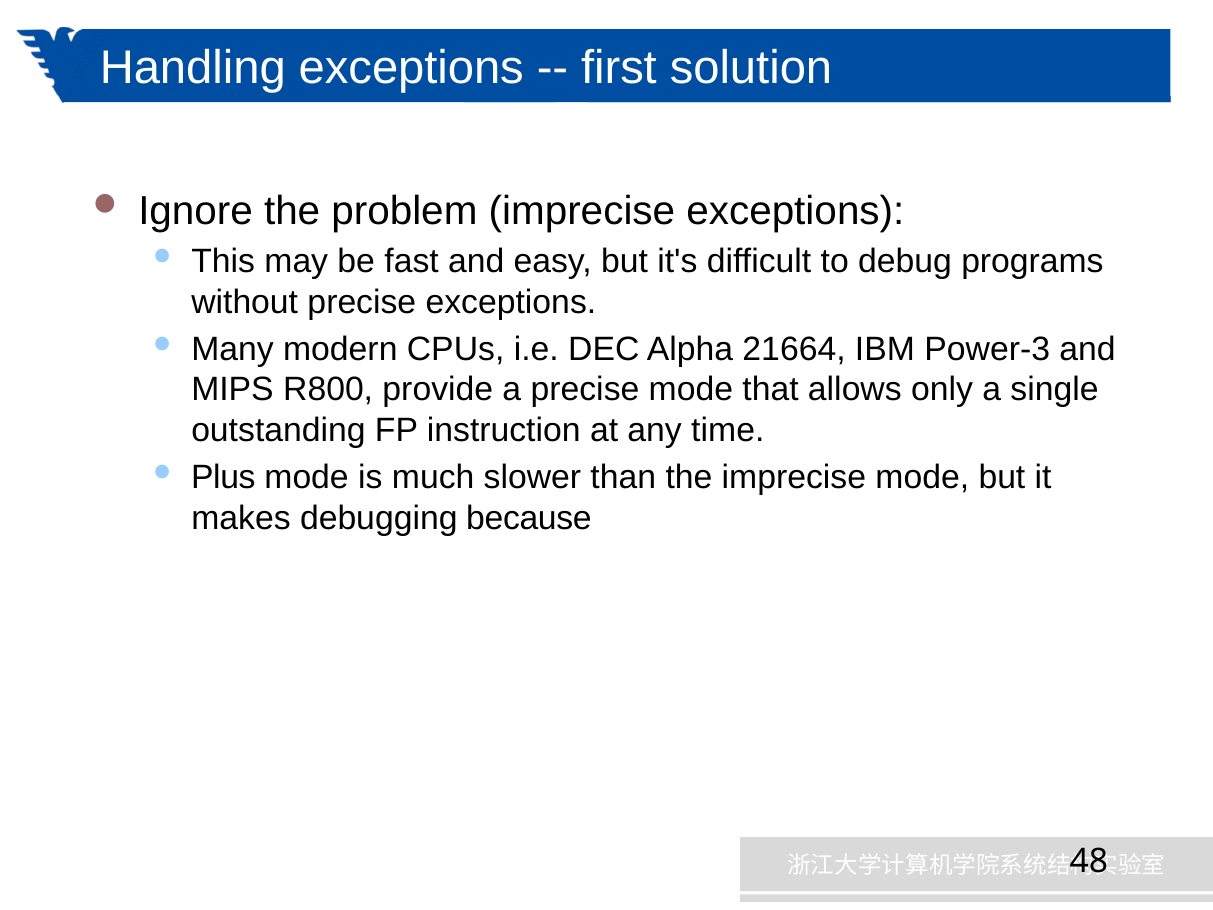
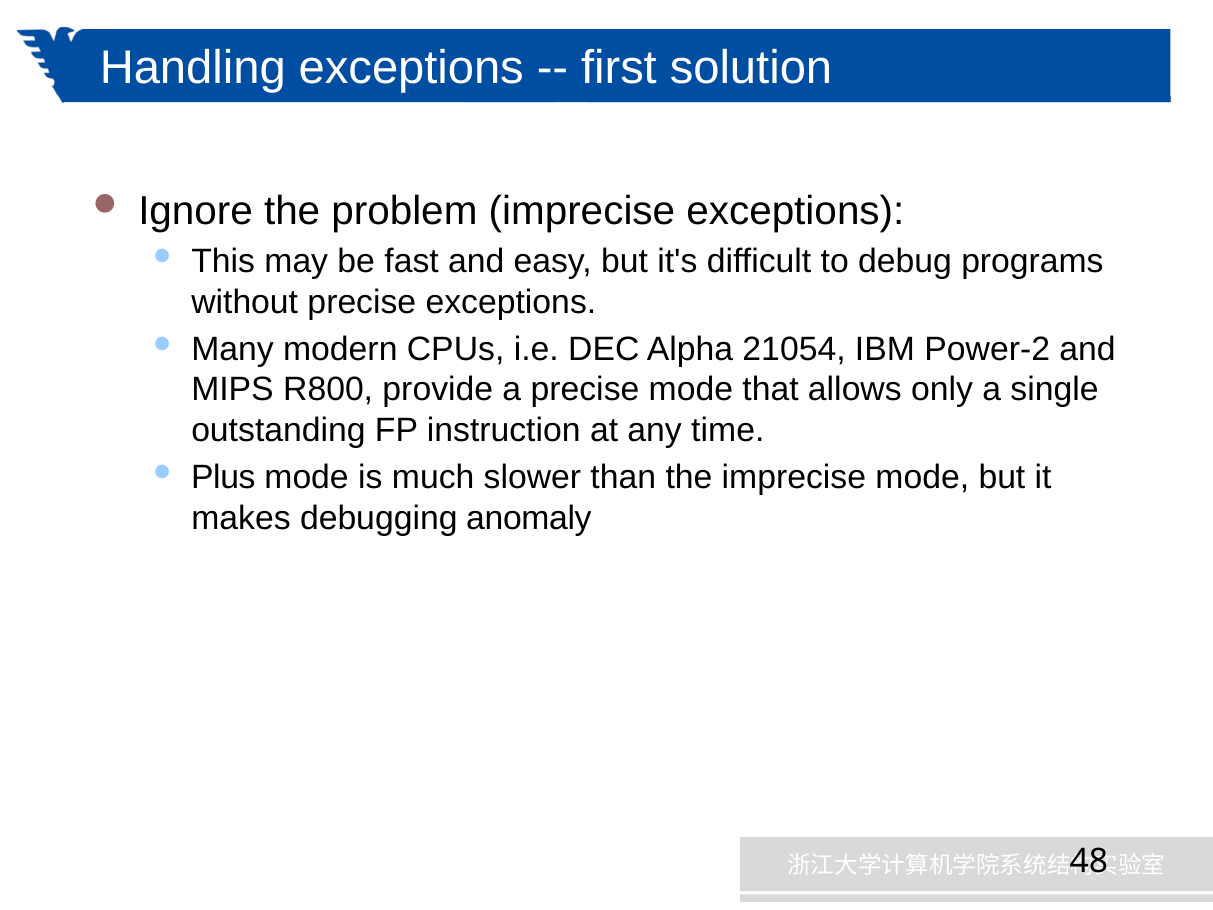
21664: 21664 -> 21054
Power-3: Power-3 -> Power-2
because: because -> anomaly
